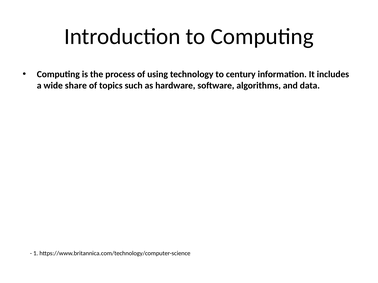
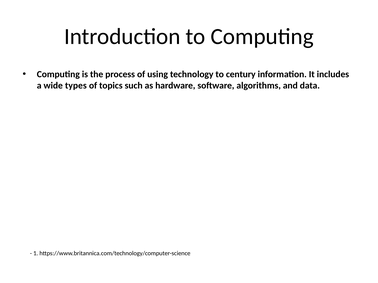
share: share -> types
